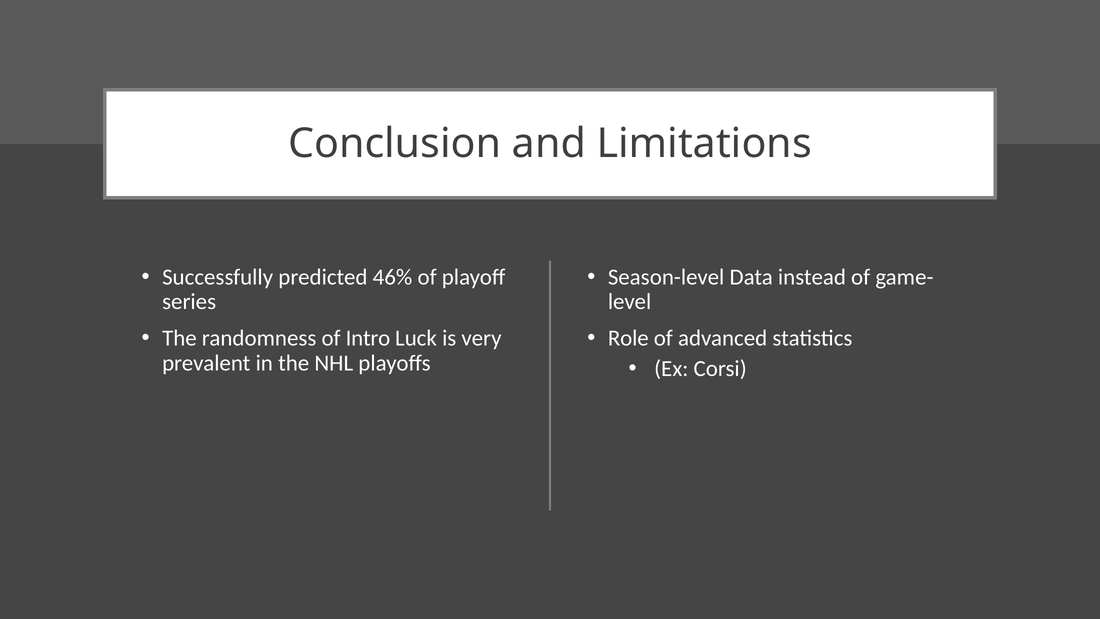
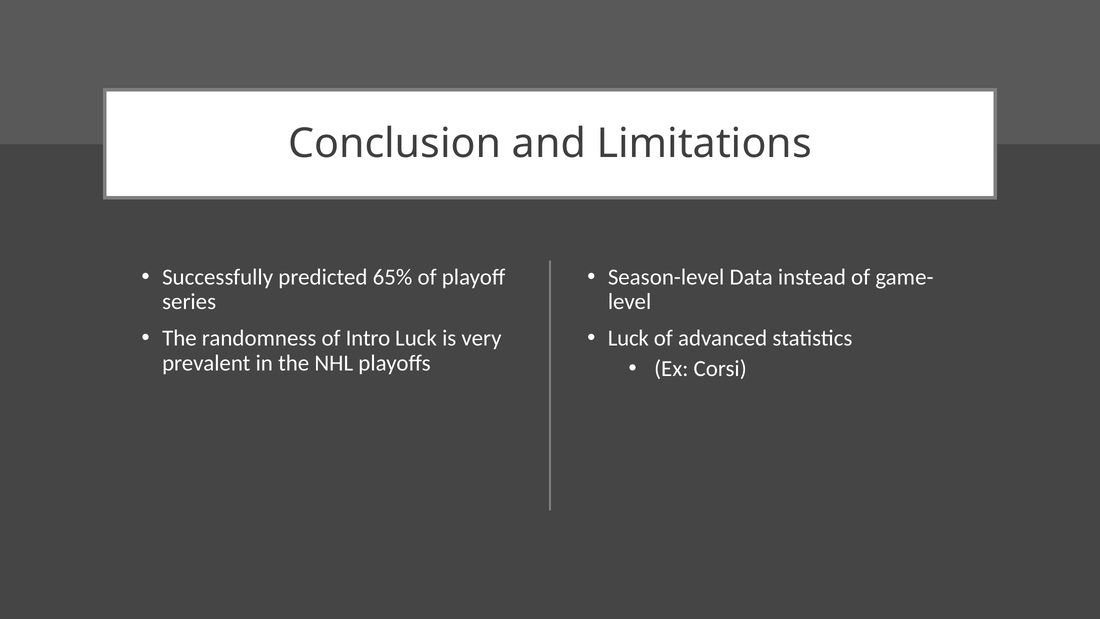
46%: 46% -> 65%
Role at (628, 338): Role -> Luck
